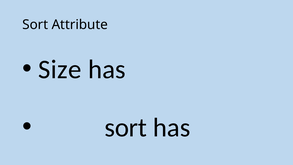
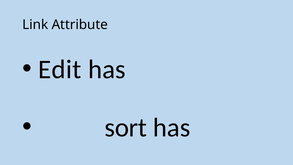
Sort at (35, 25): Sort -> Link
Size: Size -> Edit
